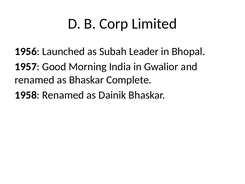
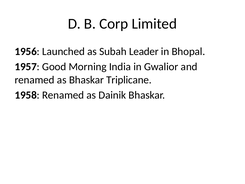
Complete: Complete -> Triplicane
